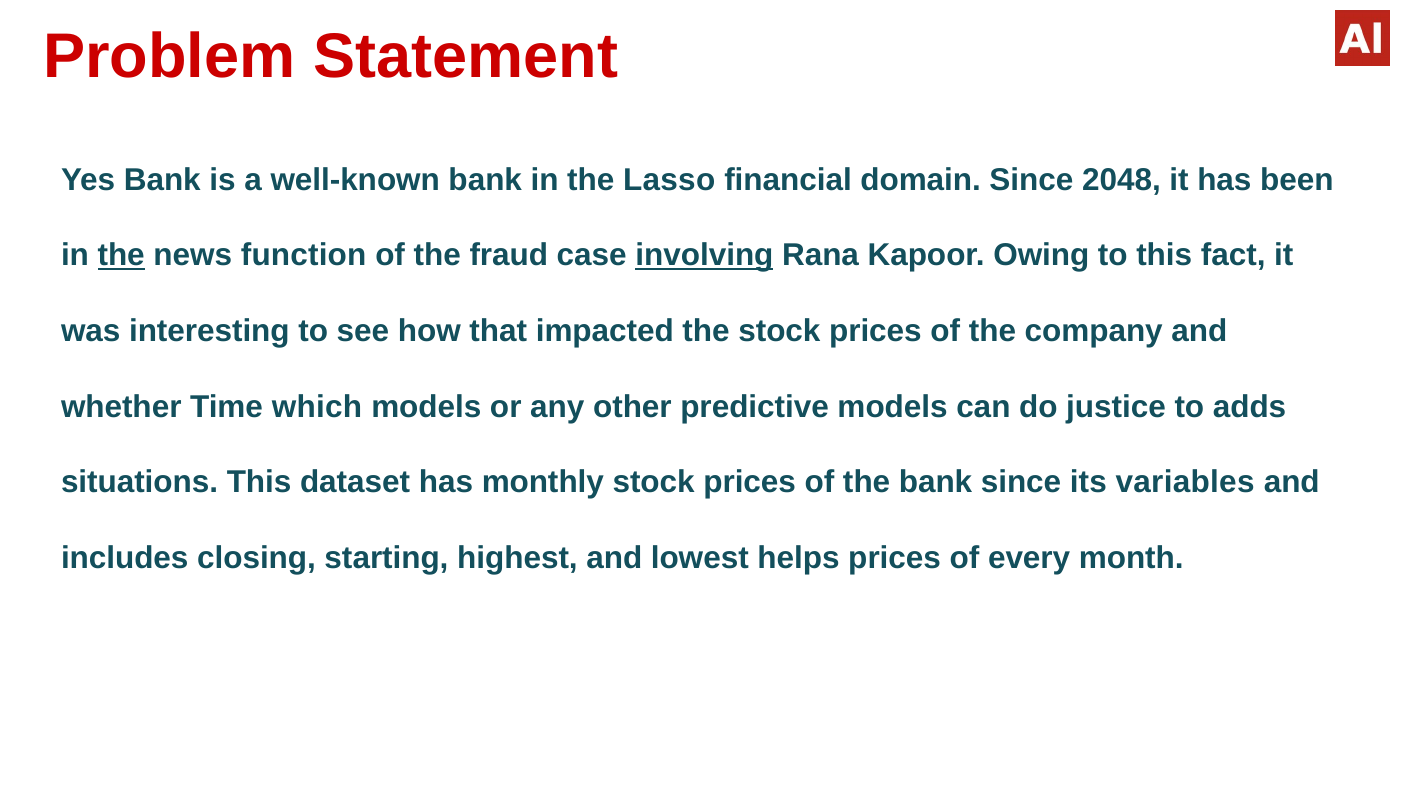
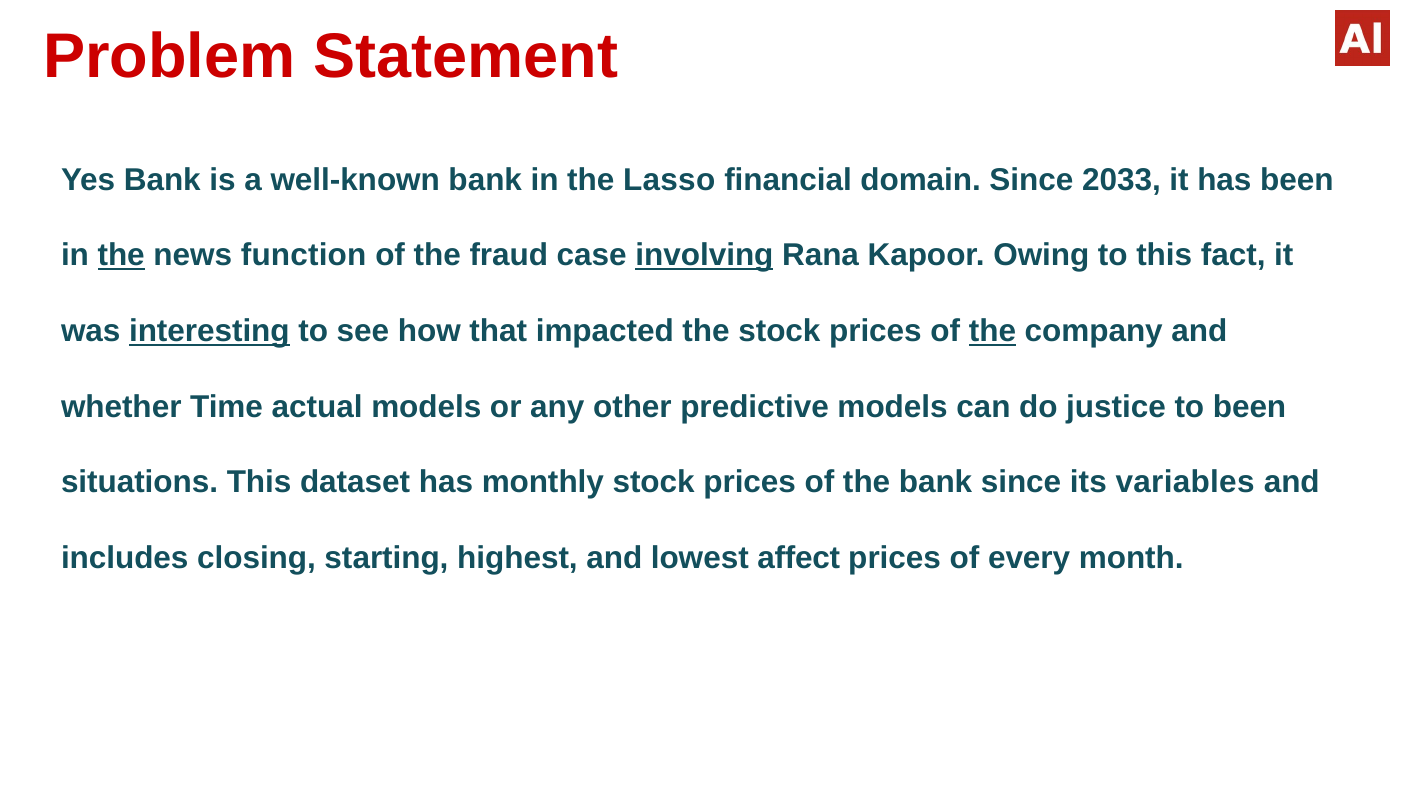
2048: 2048 -> 2033
interesting underline: none -> present
the at (992, 331) underline: none -> present
which: which -> actual
to adds: adds -> been
helps: helps -> affect
